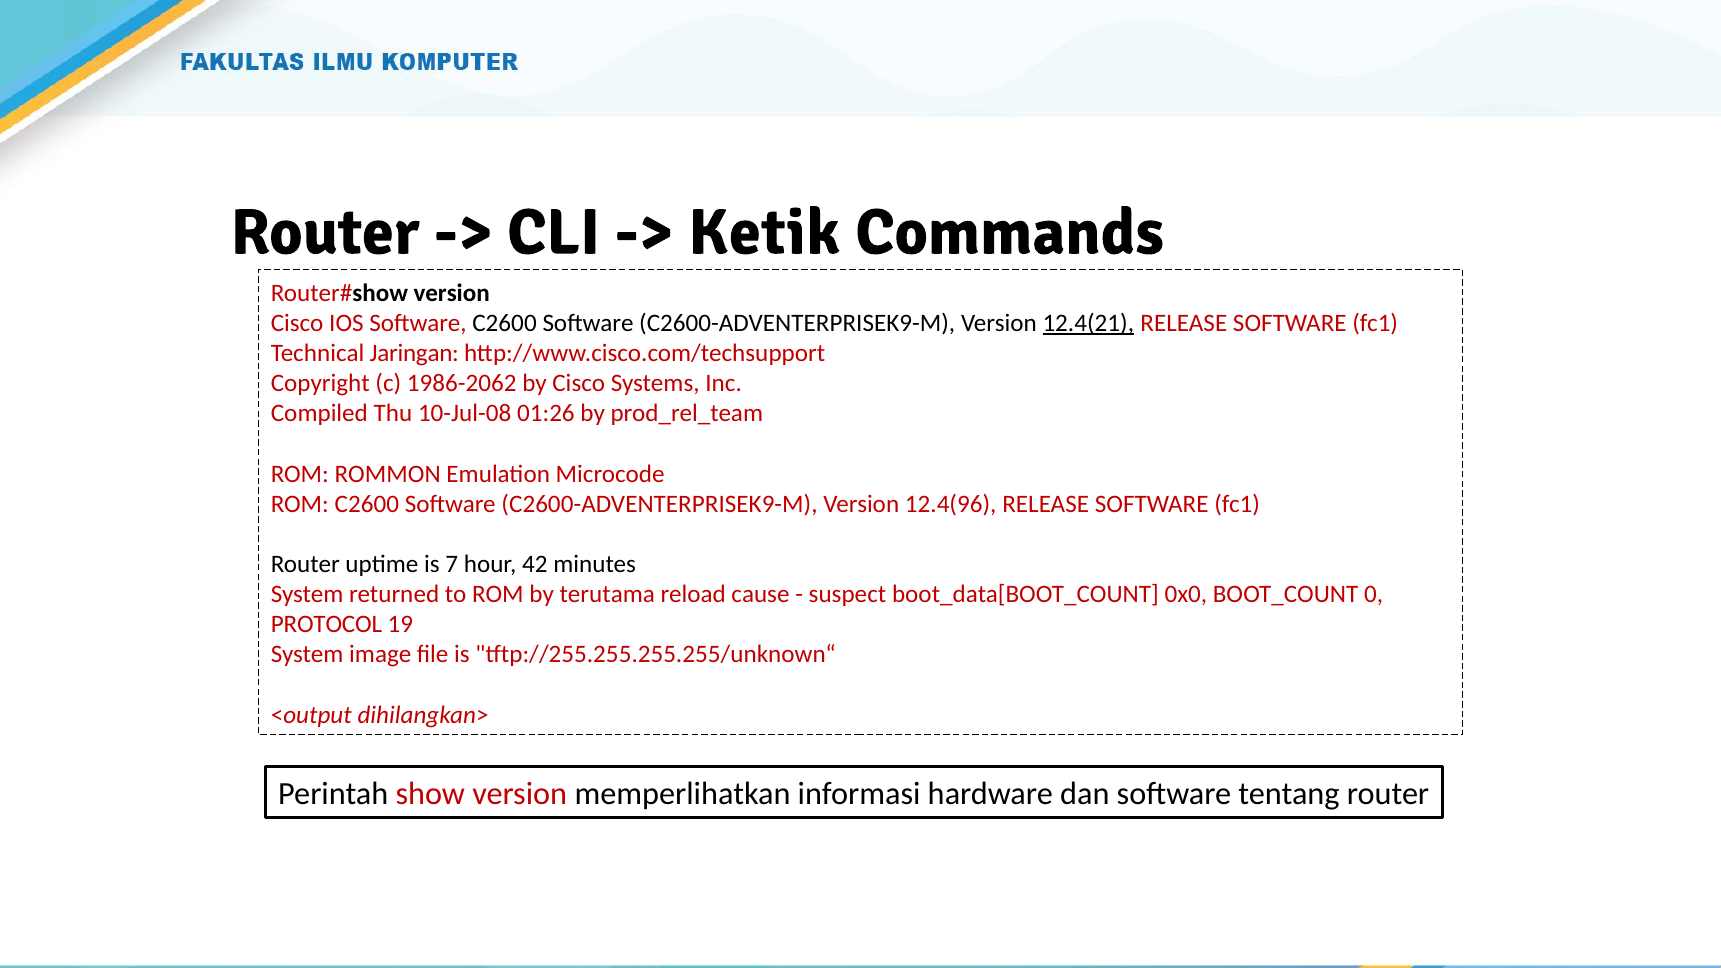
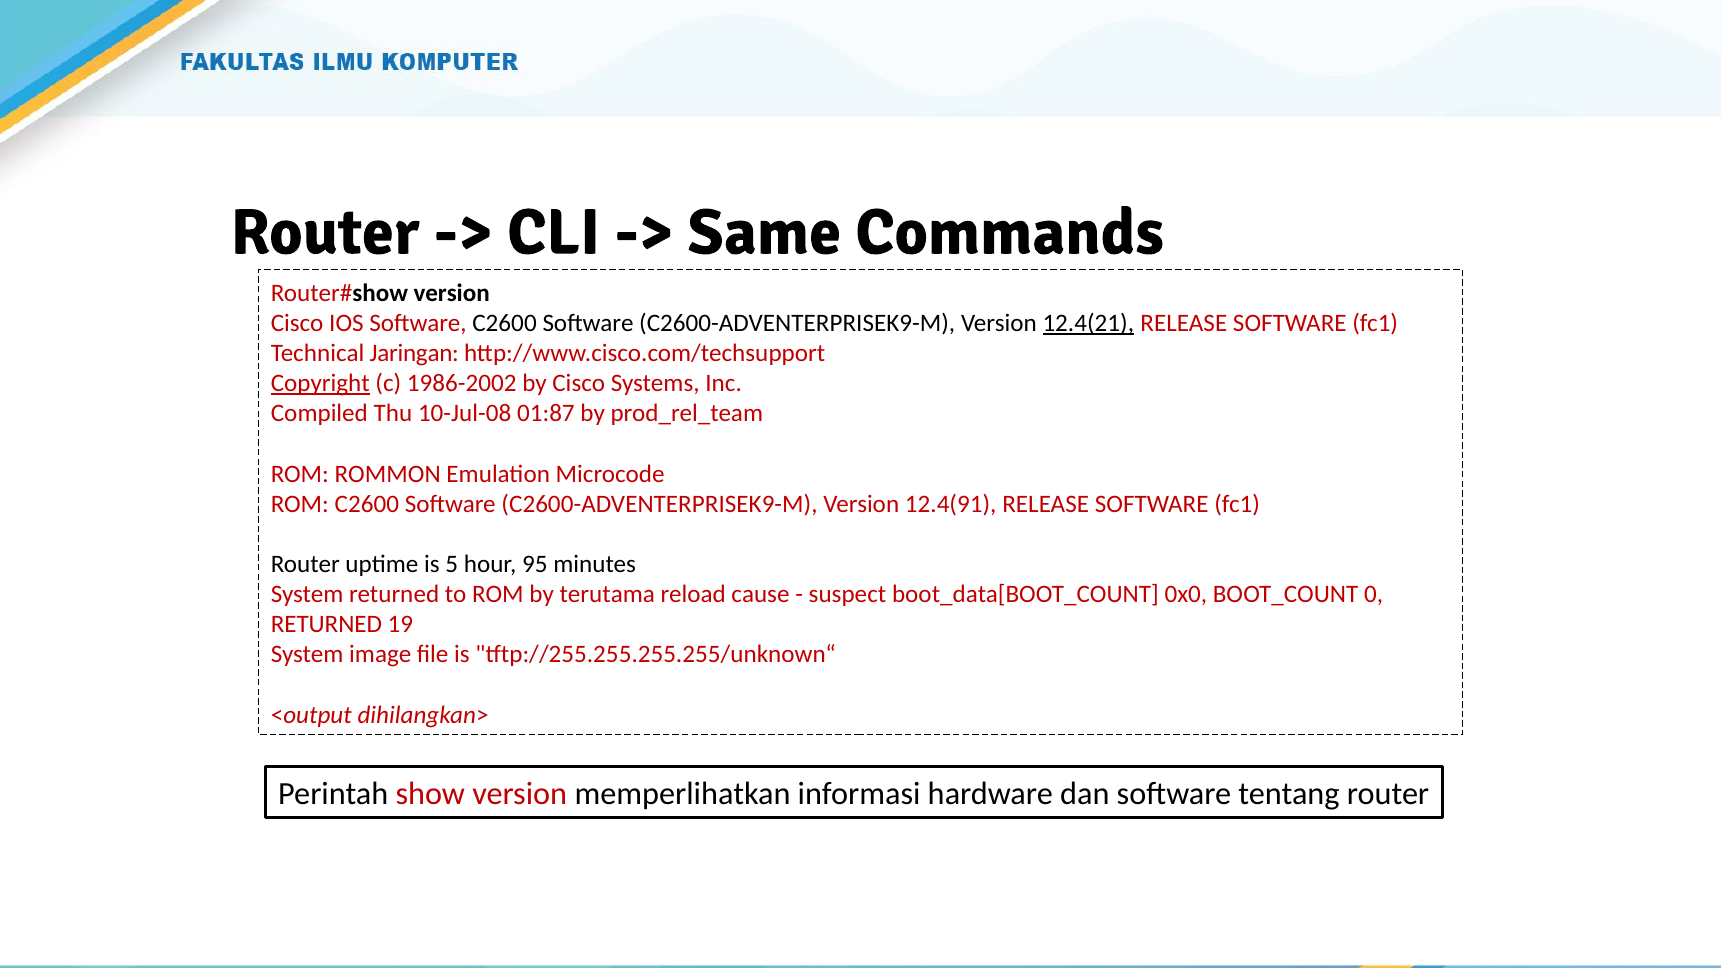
Ketik: Ketik -> Same
Copyright underline: none -> present
1986-2062: 1986-2062 -> 1986-2002
01:26: 01:26 -> 01:87
12.4(96: 12.4(96 -> 12.4(91
7: 7 -> 5
42: 42 -> 95
PROTOCOL at (326, 625): PROTOCOL -> RETURNED
